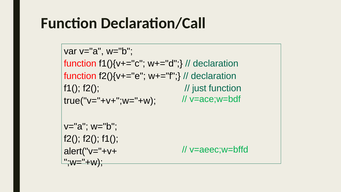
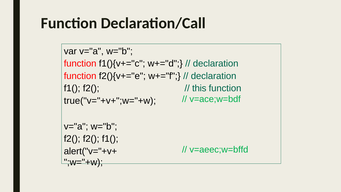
just: just -> this
